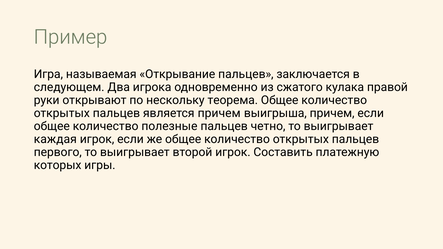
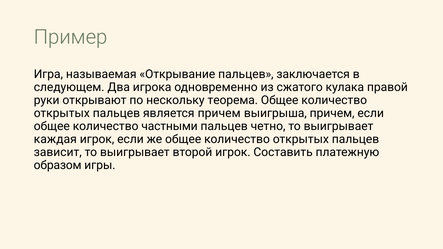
полезные: полезные -> частными
первого: первого -> зависит
которых: которых -> образом
